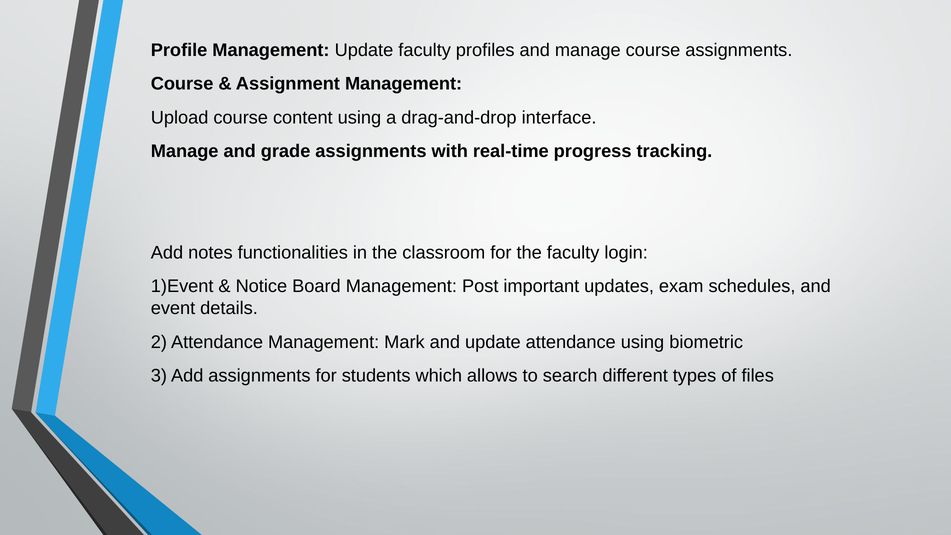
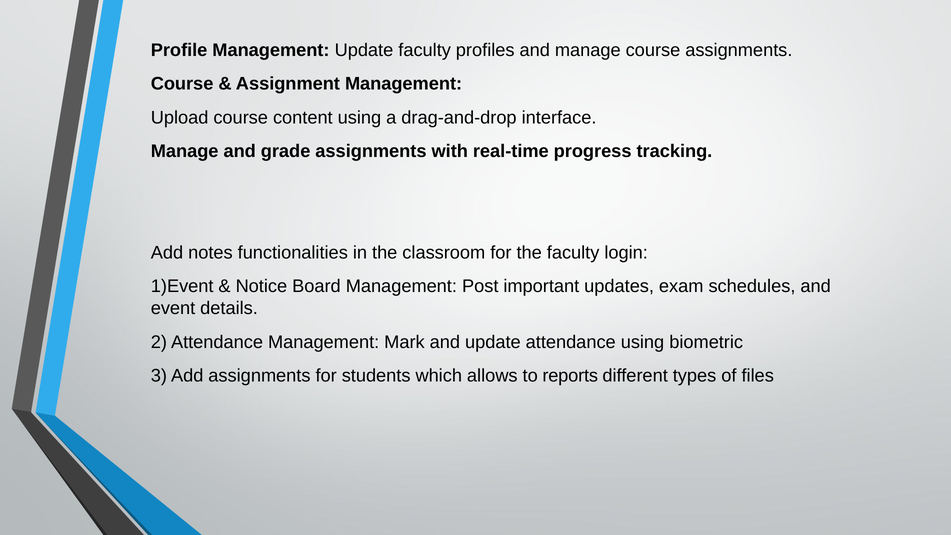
search: search -> reports
